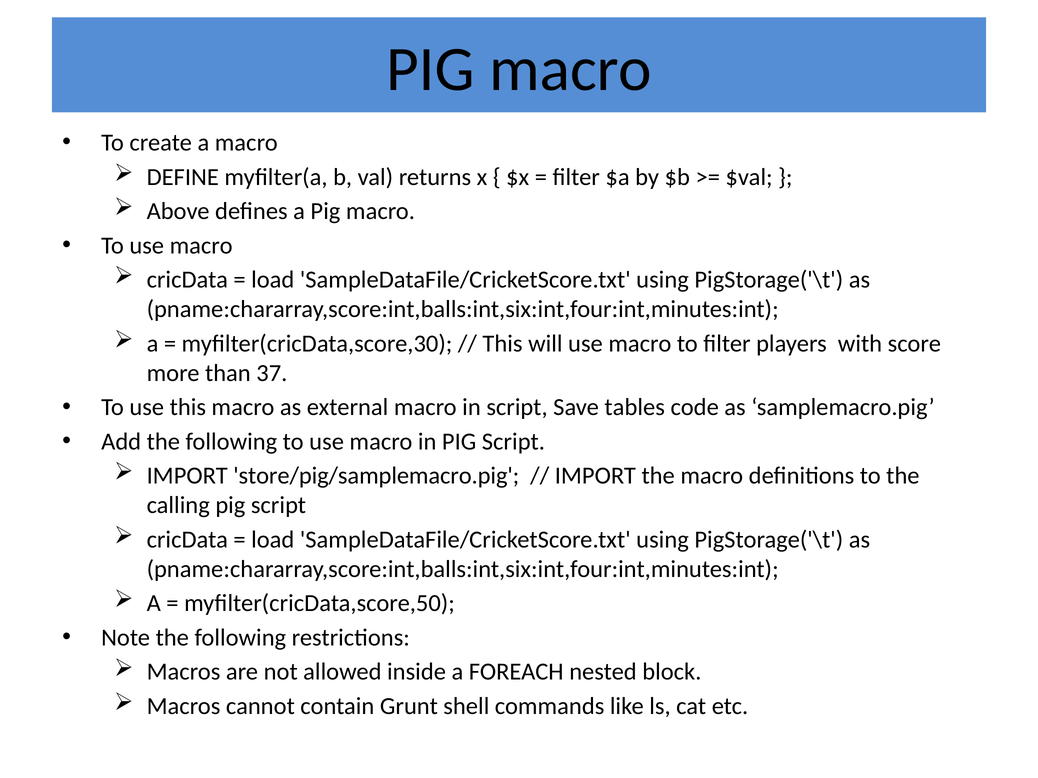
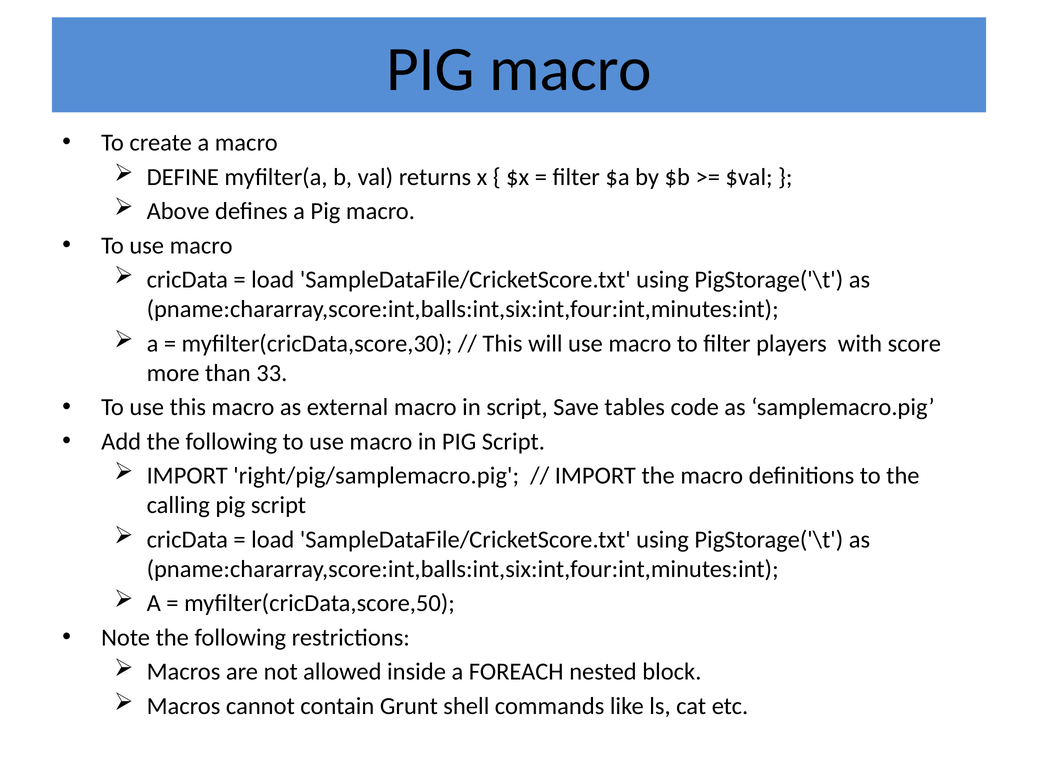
37: 37 -> 33
store/pig/samplemacro.pig: store/pig/samplemacro.pig -> right/pig/samplemacro.pig
